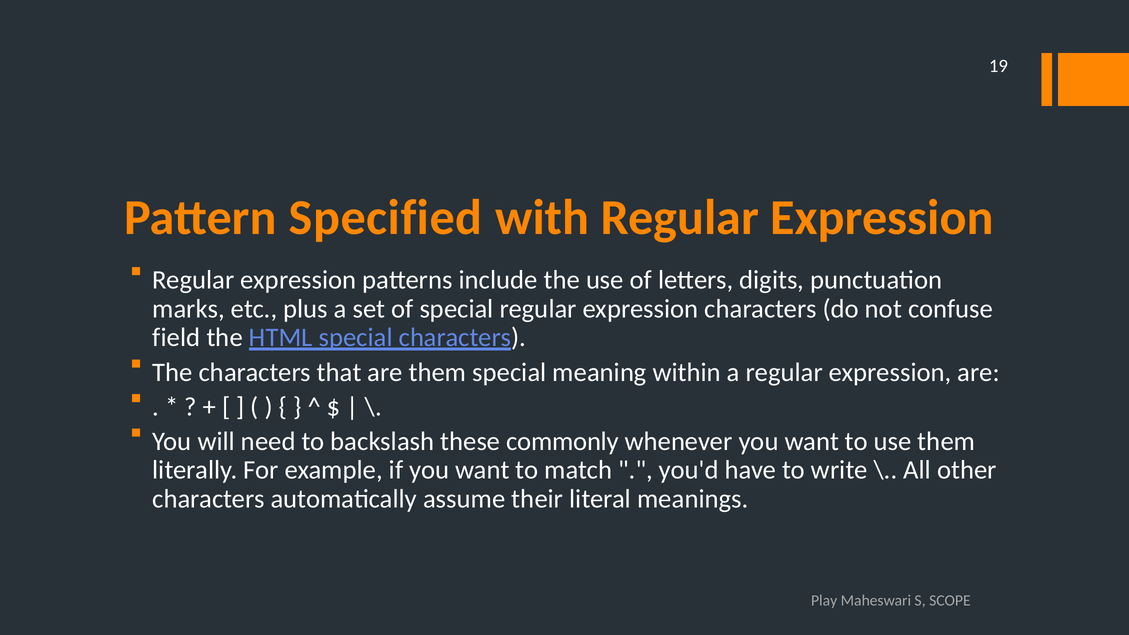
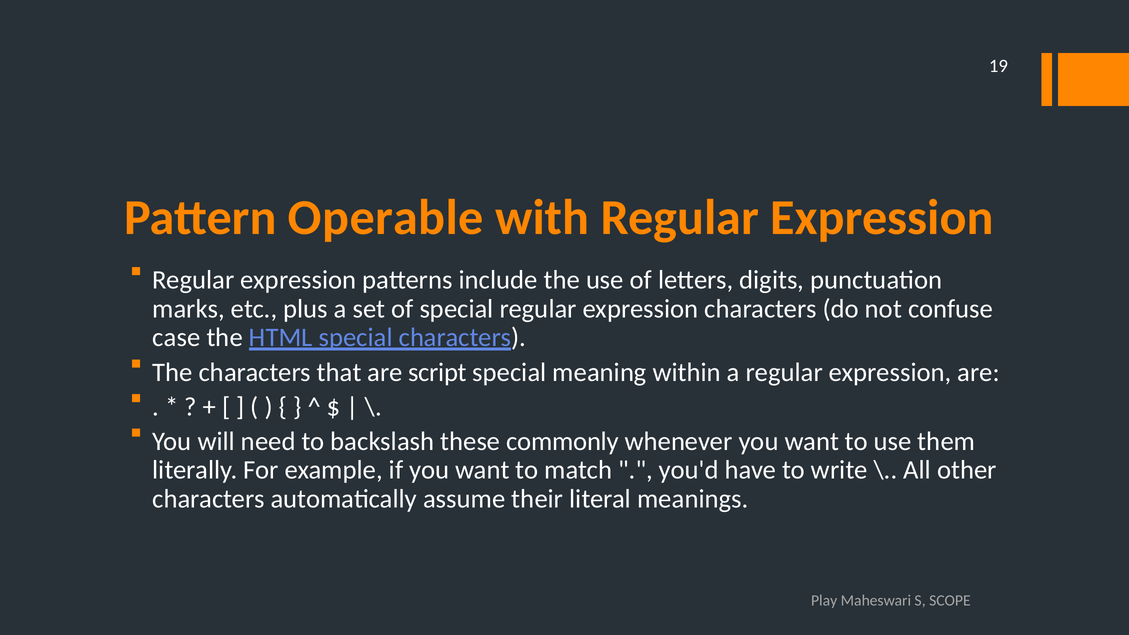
Specified: Specified -> Operable
field: field -> case
are them: them -> script
